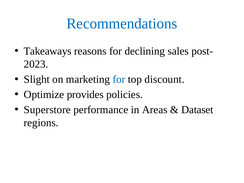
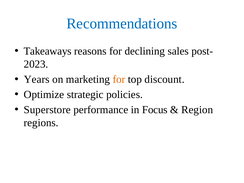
Slight: Slight -> Years
for at (119, 79) colour: blue -> orange
provides: provides -> strategic
Areas: Areas -> Focus
Dataset: Dataset -> Region
